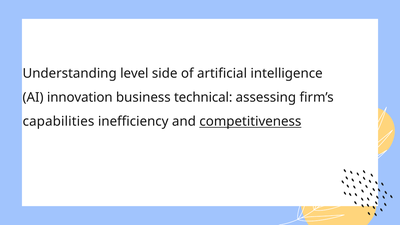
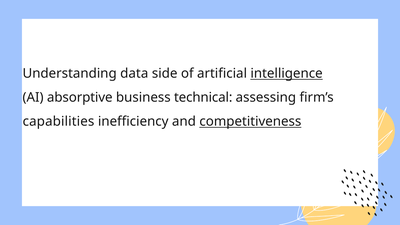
level: level -> data
intelligence underline: none -> present
innovation: innovation -> absorptive
